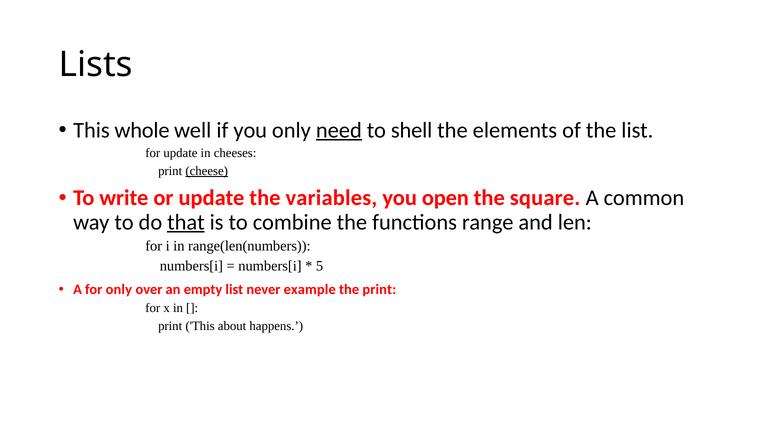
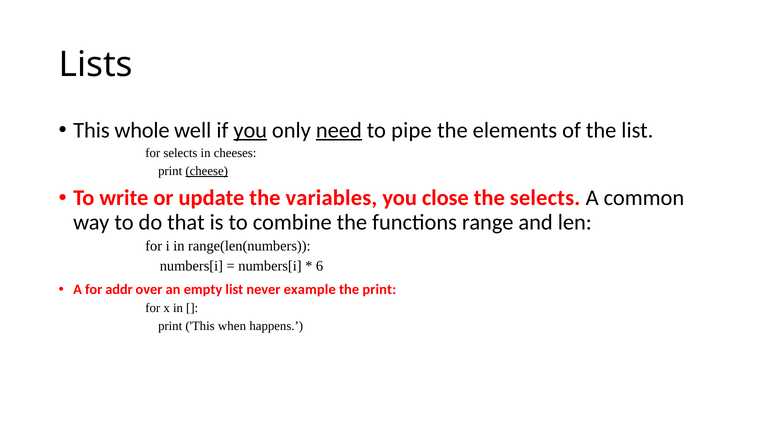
you at (250, 130) underline: none -> present
shell: shell -> pipe
for update: update -> selects
open: open -> close
the square: square -> selects
that underline: present -> none
5: 5 -> 6
for only: only -> addr
about: about -> when
